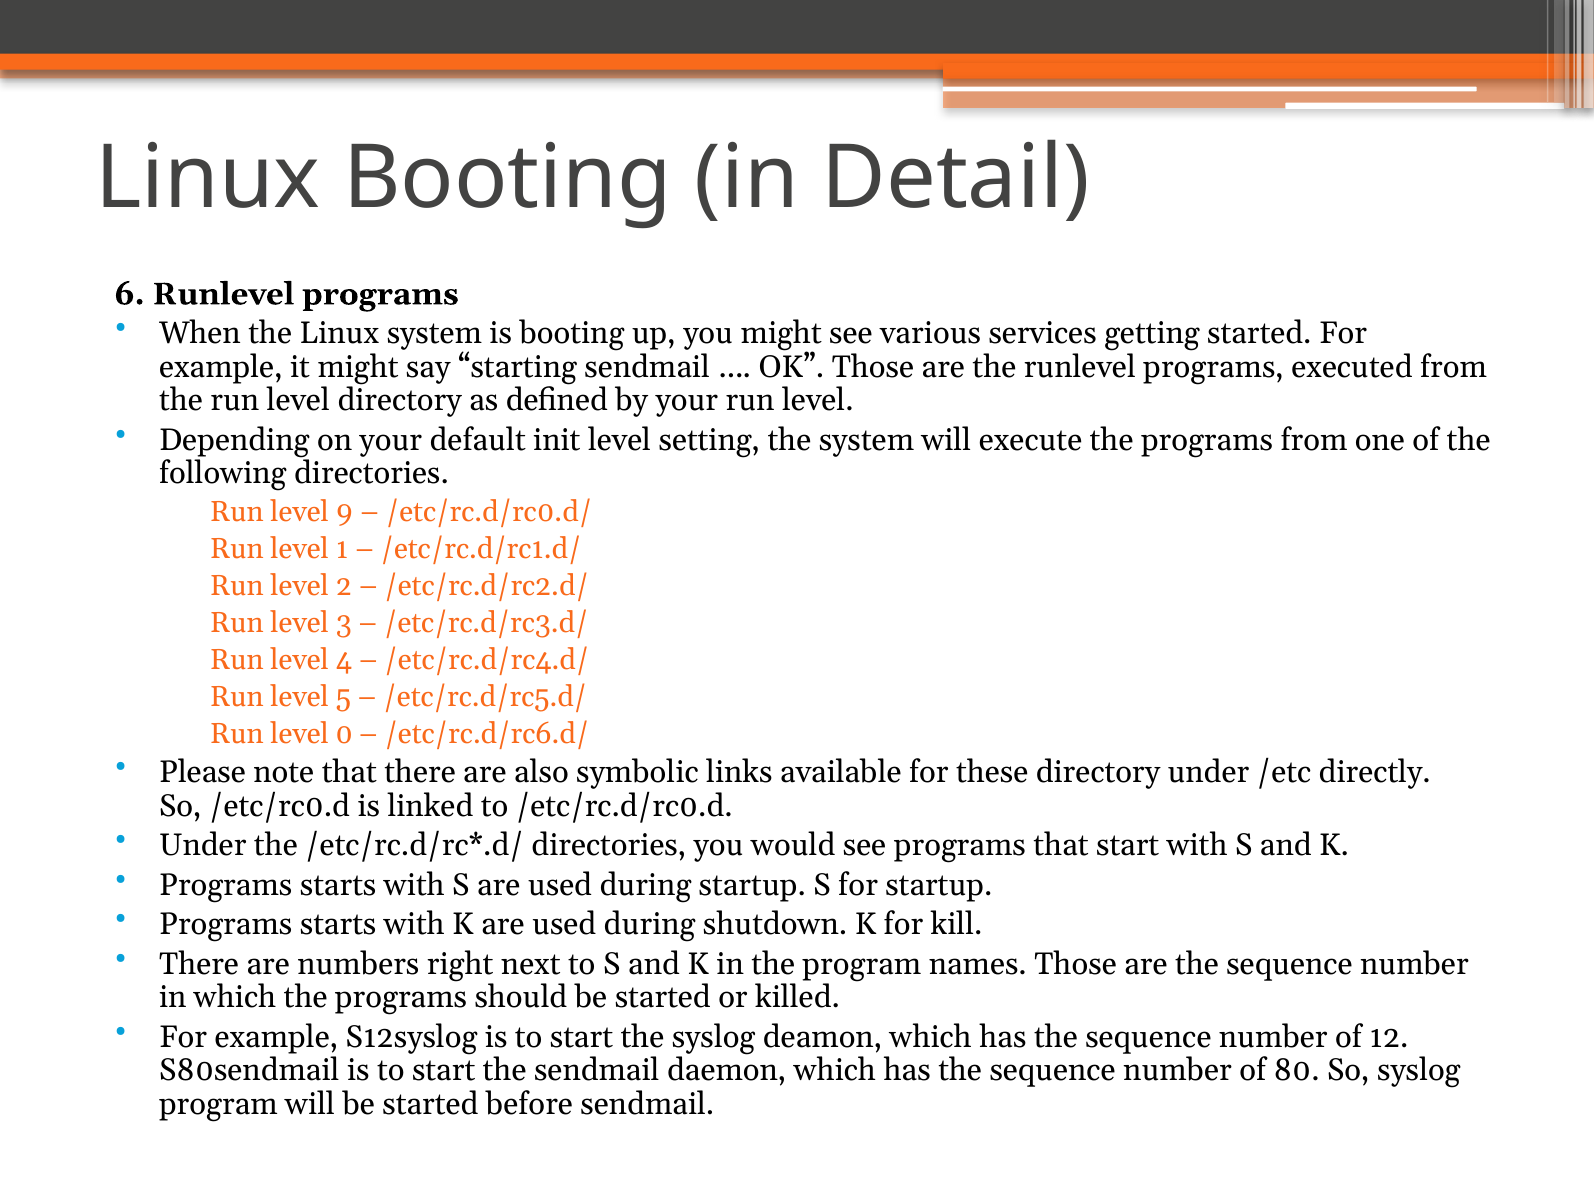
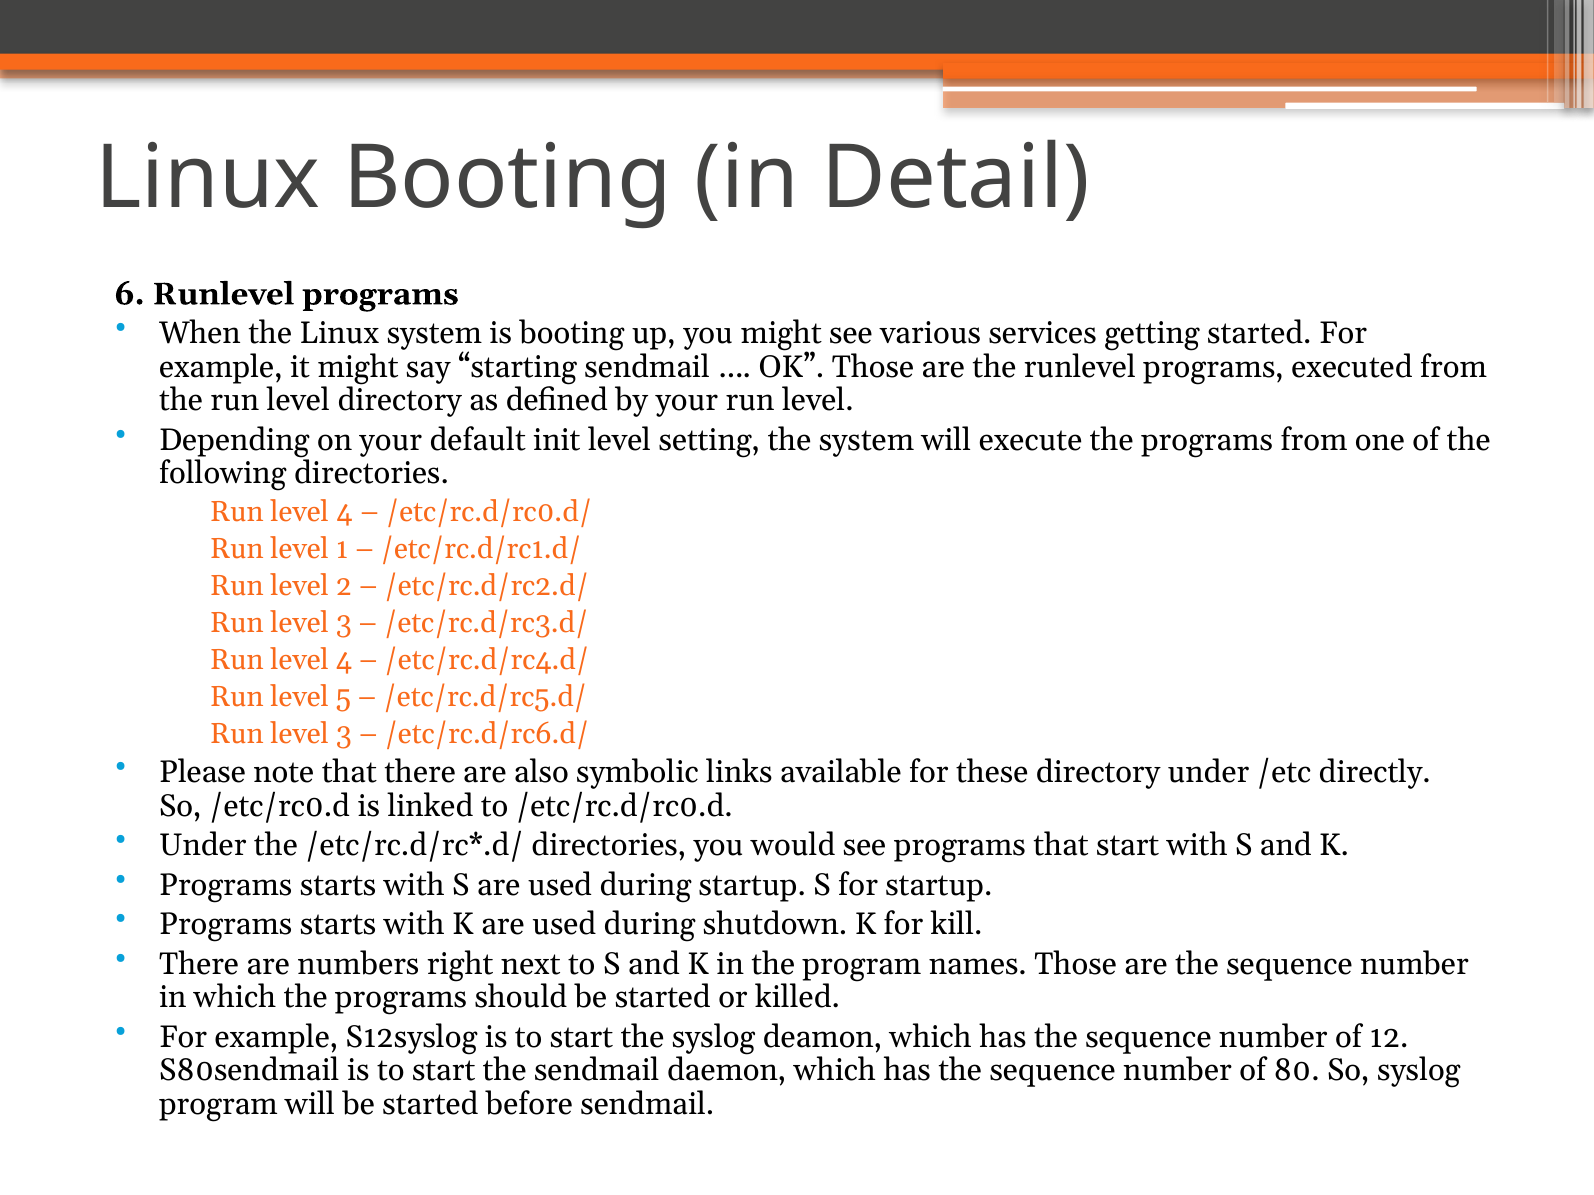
9 at (345, 512): 9 -> 4
0 at (344, 734): 0 -> 3
